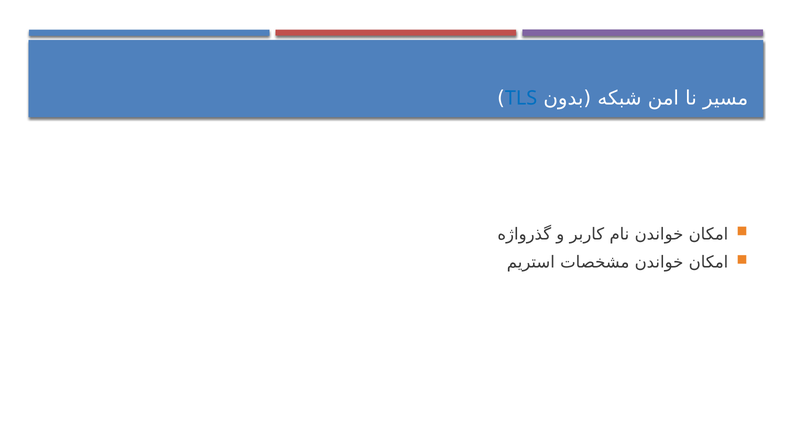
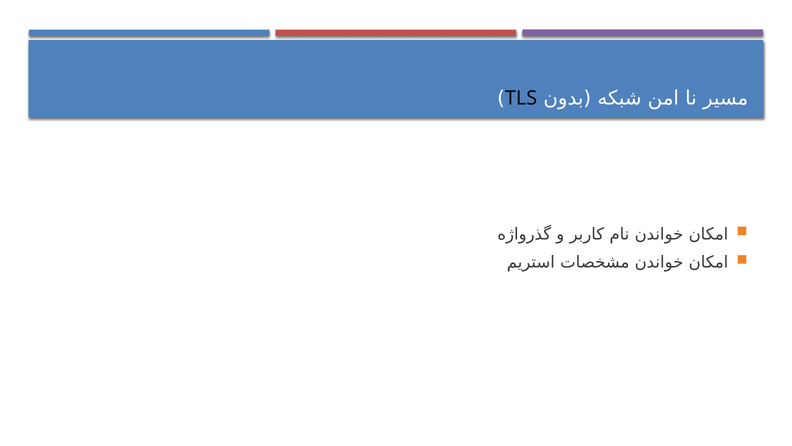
TLS colour: blue -> black
